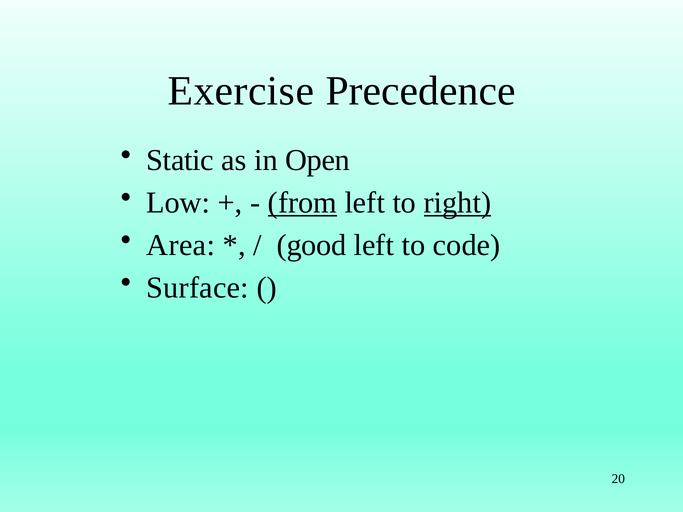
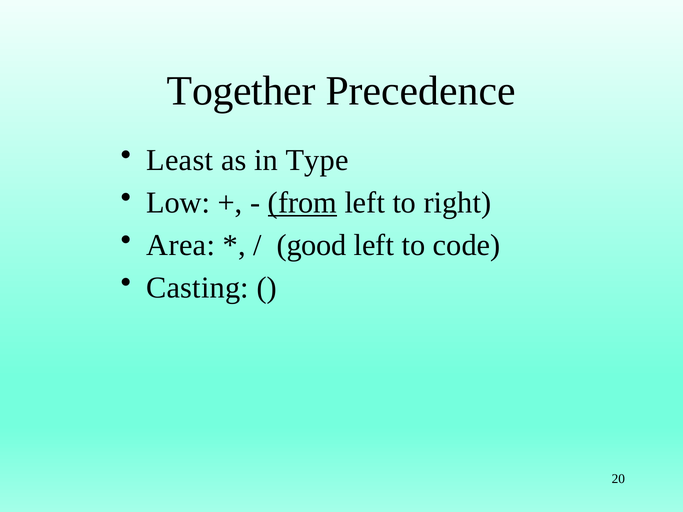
Exercise: Exercise -> Together
Static: Static -> Least
Open: Open -> Type
right underline: present -> none
Surface: Surface -> Casting
